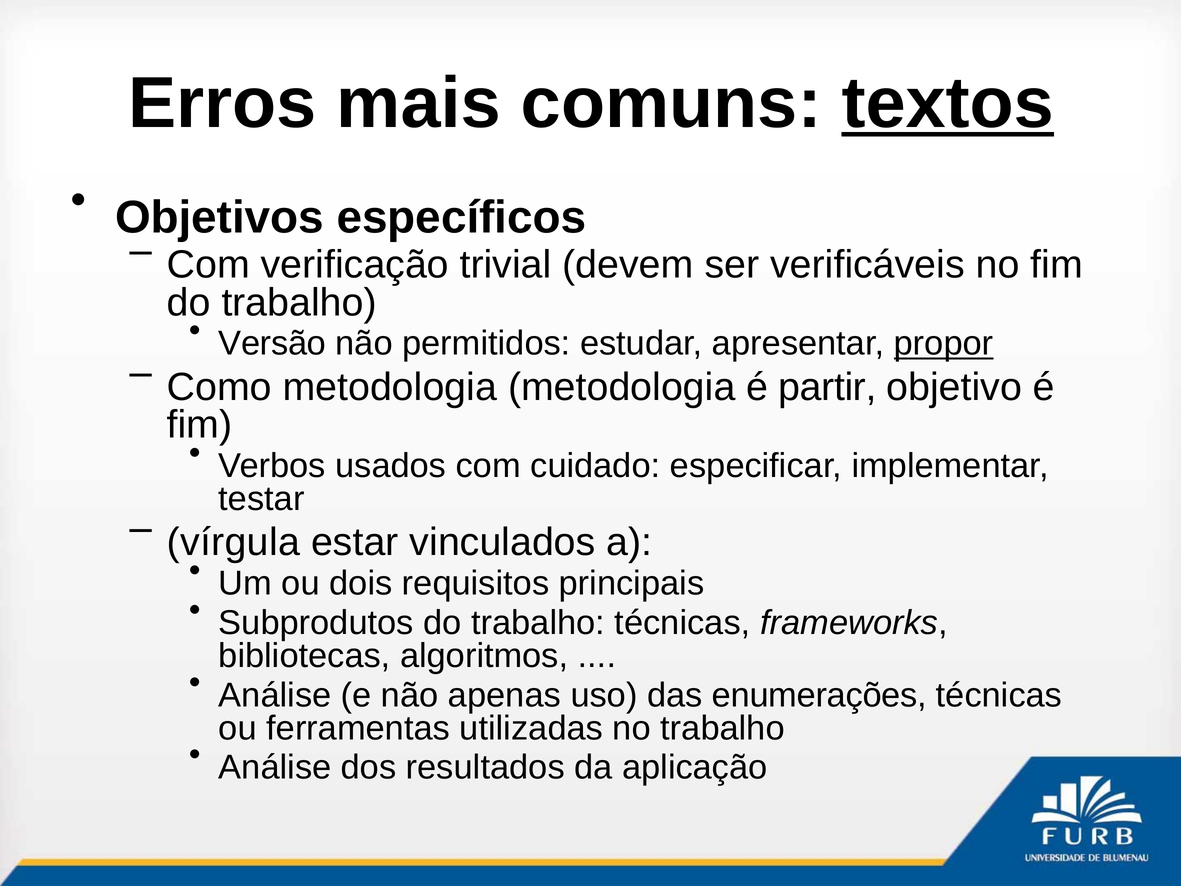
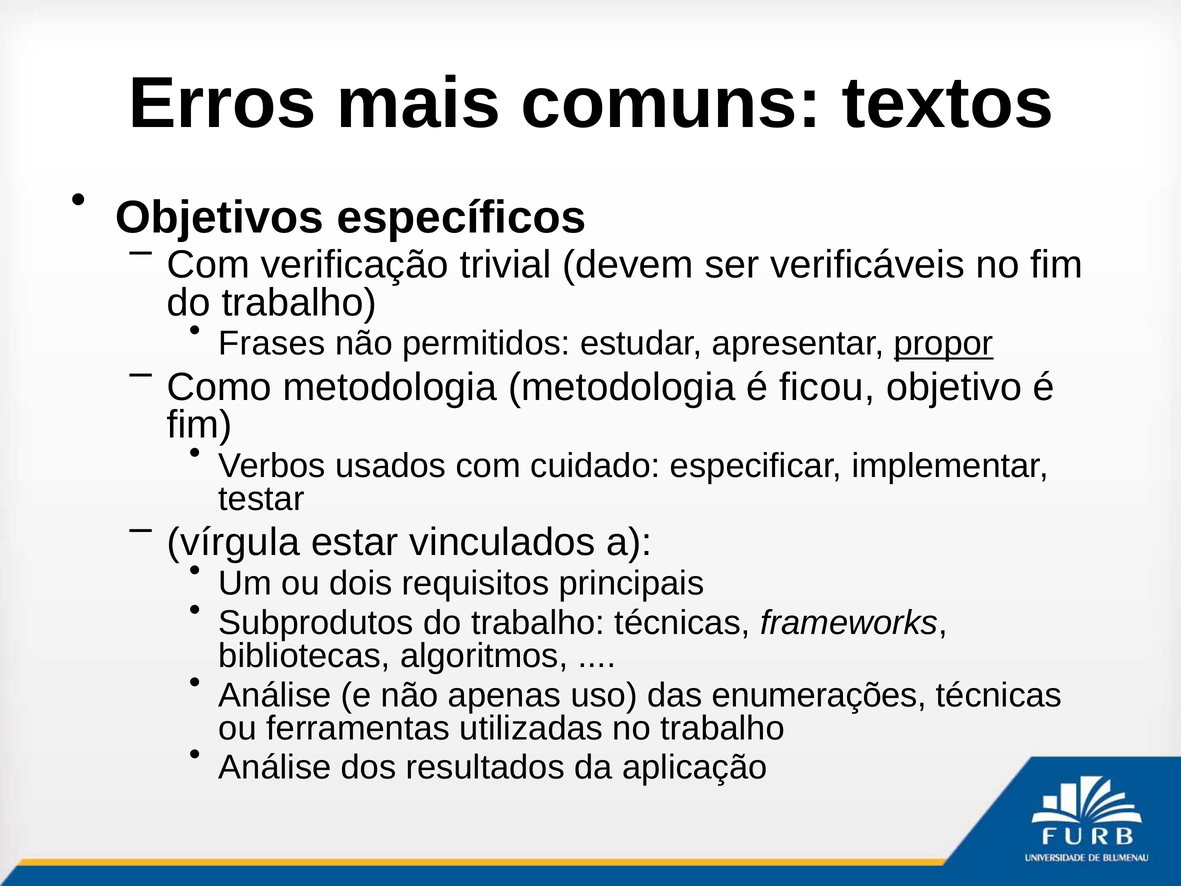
textos underline: present -> none
Versão: Versão -> Frases
partir: partir -> ficou
